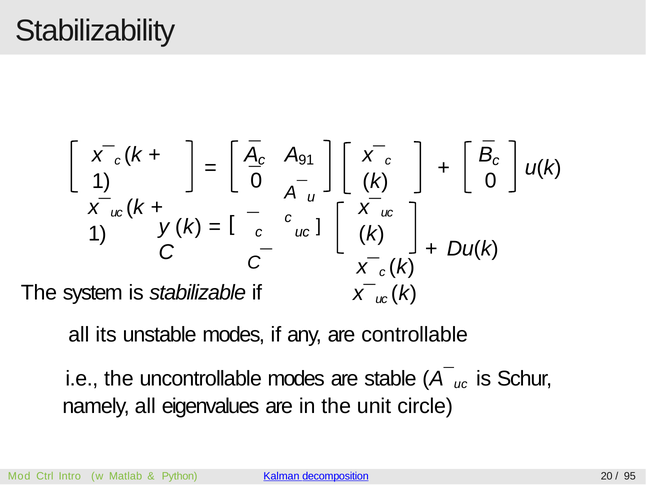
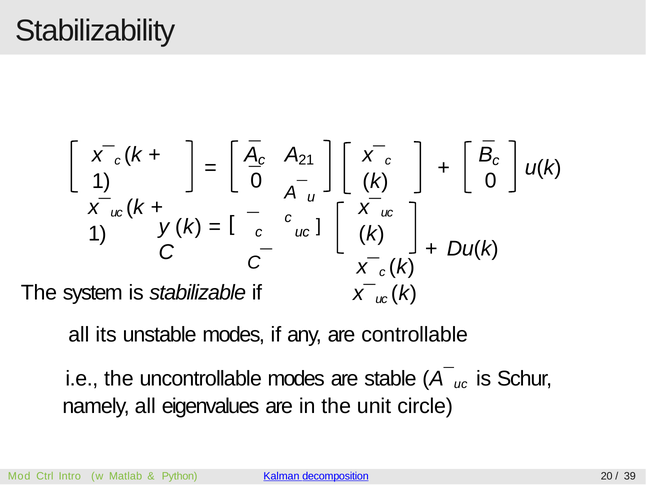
91: 91 -> 21
95: 95 -> 39
